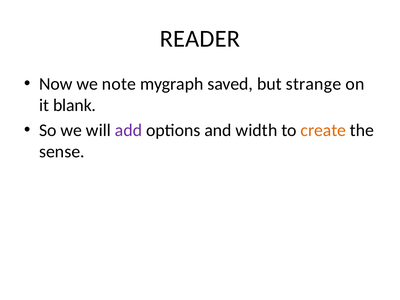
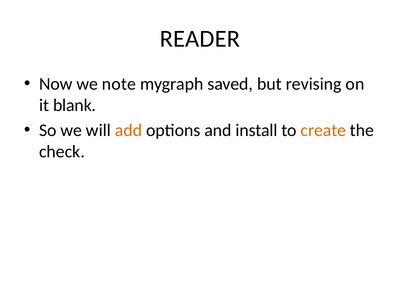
strange: strange -> revising
add colour: purple -> orange
width: width -> install
sense: sense -> check
